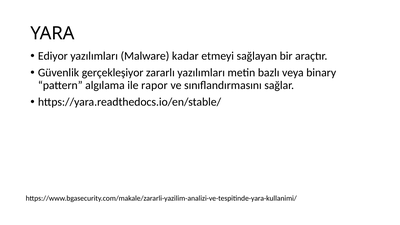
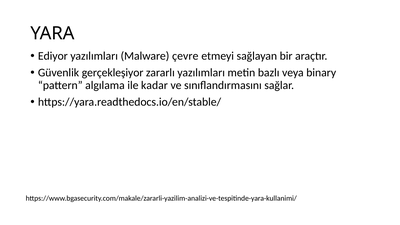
kadar: kadar -> çevre
rapor: rapor -> kadar
